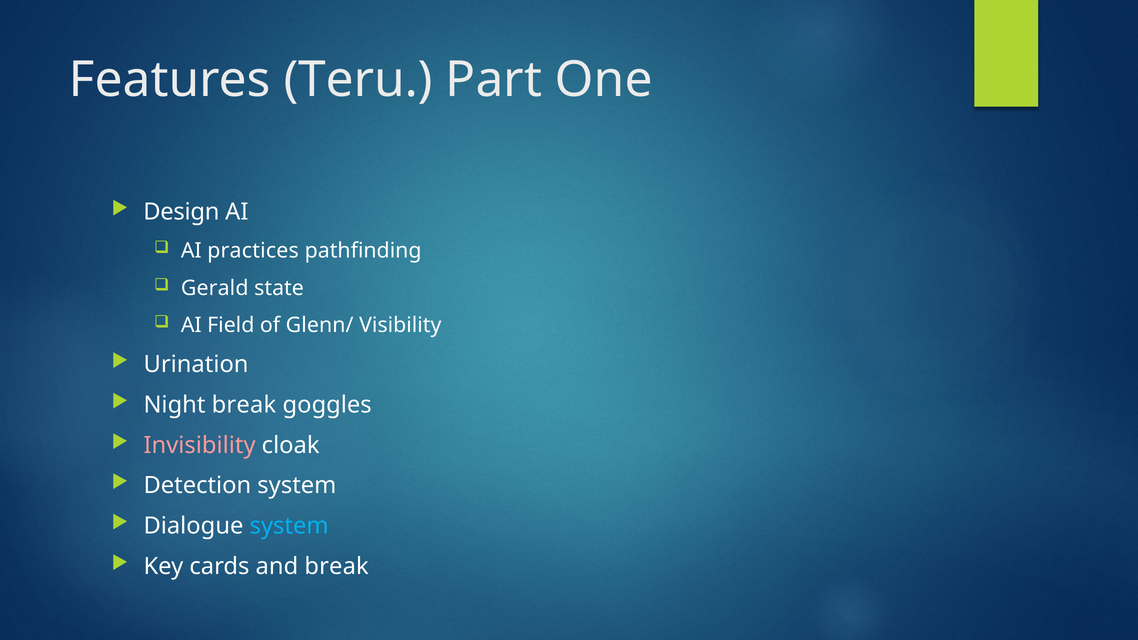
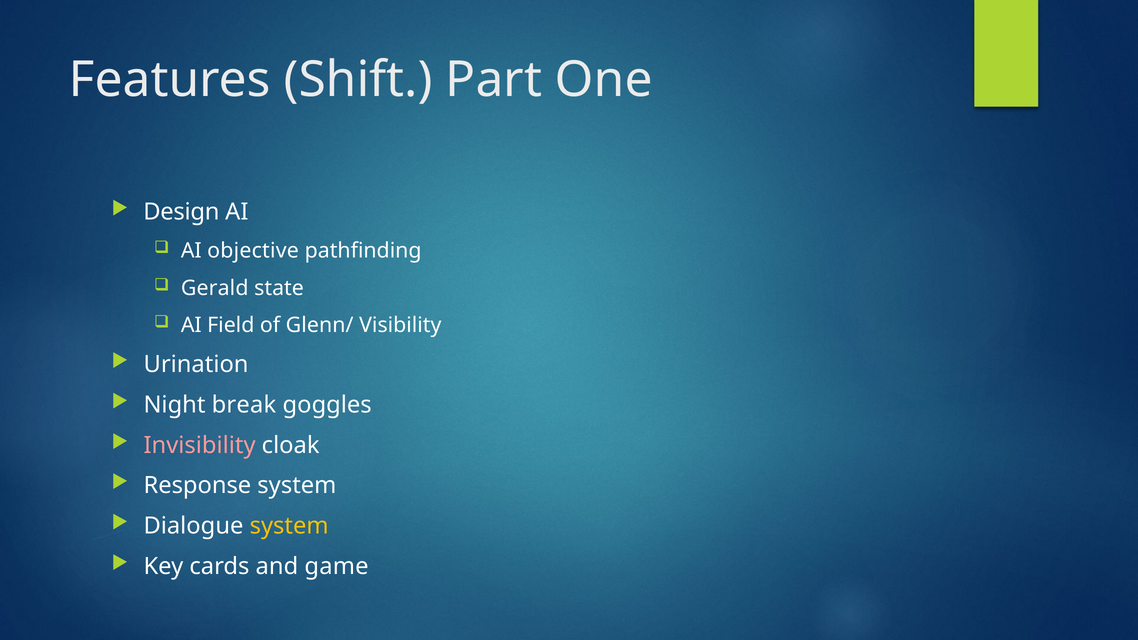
Teru: Teru -> Shift
practices: practices -> objective
Detection: Detection -> Response
system at (289, 526) colour: light blue -> yellow
and break: break -> game
